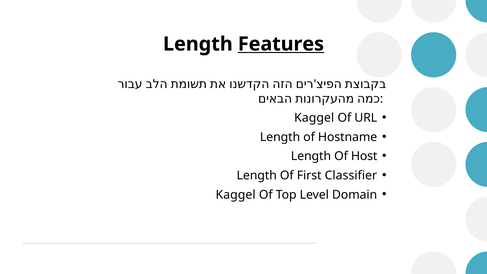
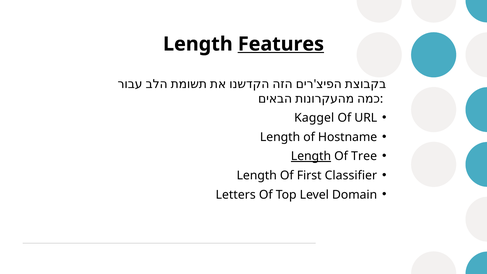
Length at (311, 156) underline: none -> present
Host: Host -> Tree
Kaggel at (236, 195): Kaggel -> Letters
